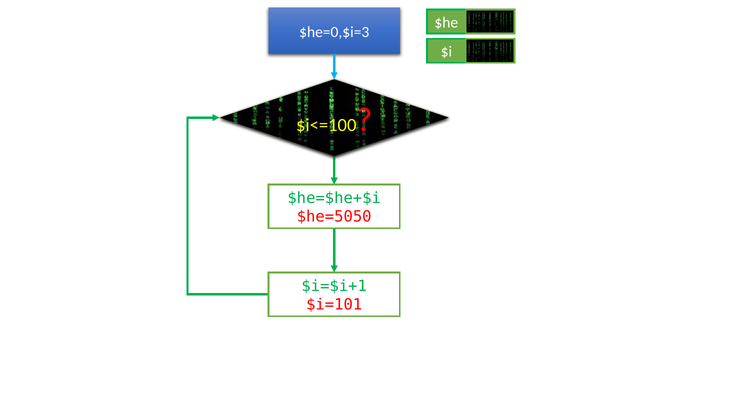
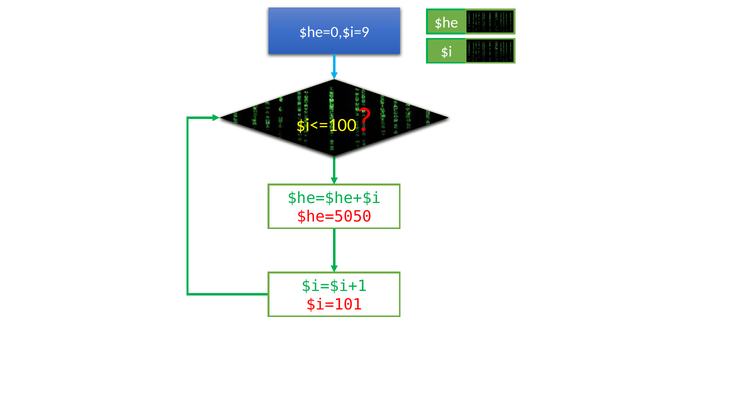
$he=0,$i=3: $he=0,$i=3 -> $he=0,$i=9
